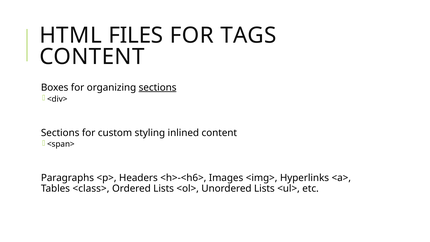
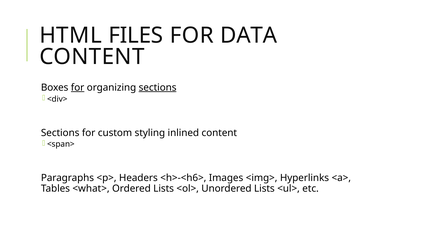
TAGS: TAGS -> DATA
for at (78, 87) underline: none -> present
<class>: <class> -> <what>
